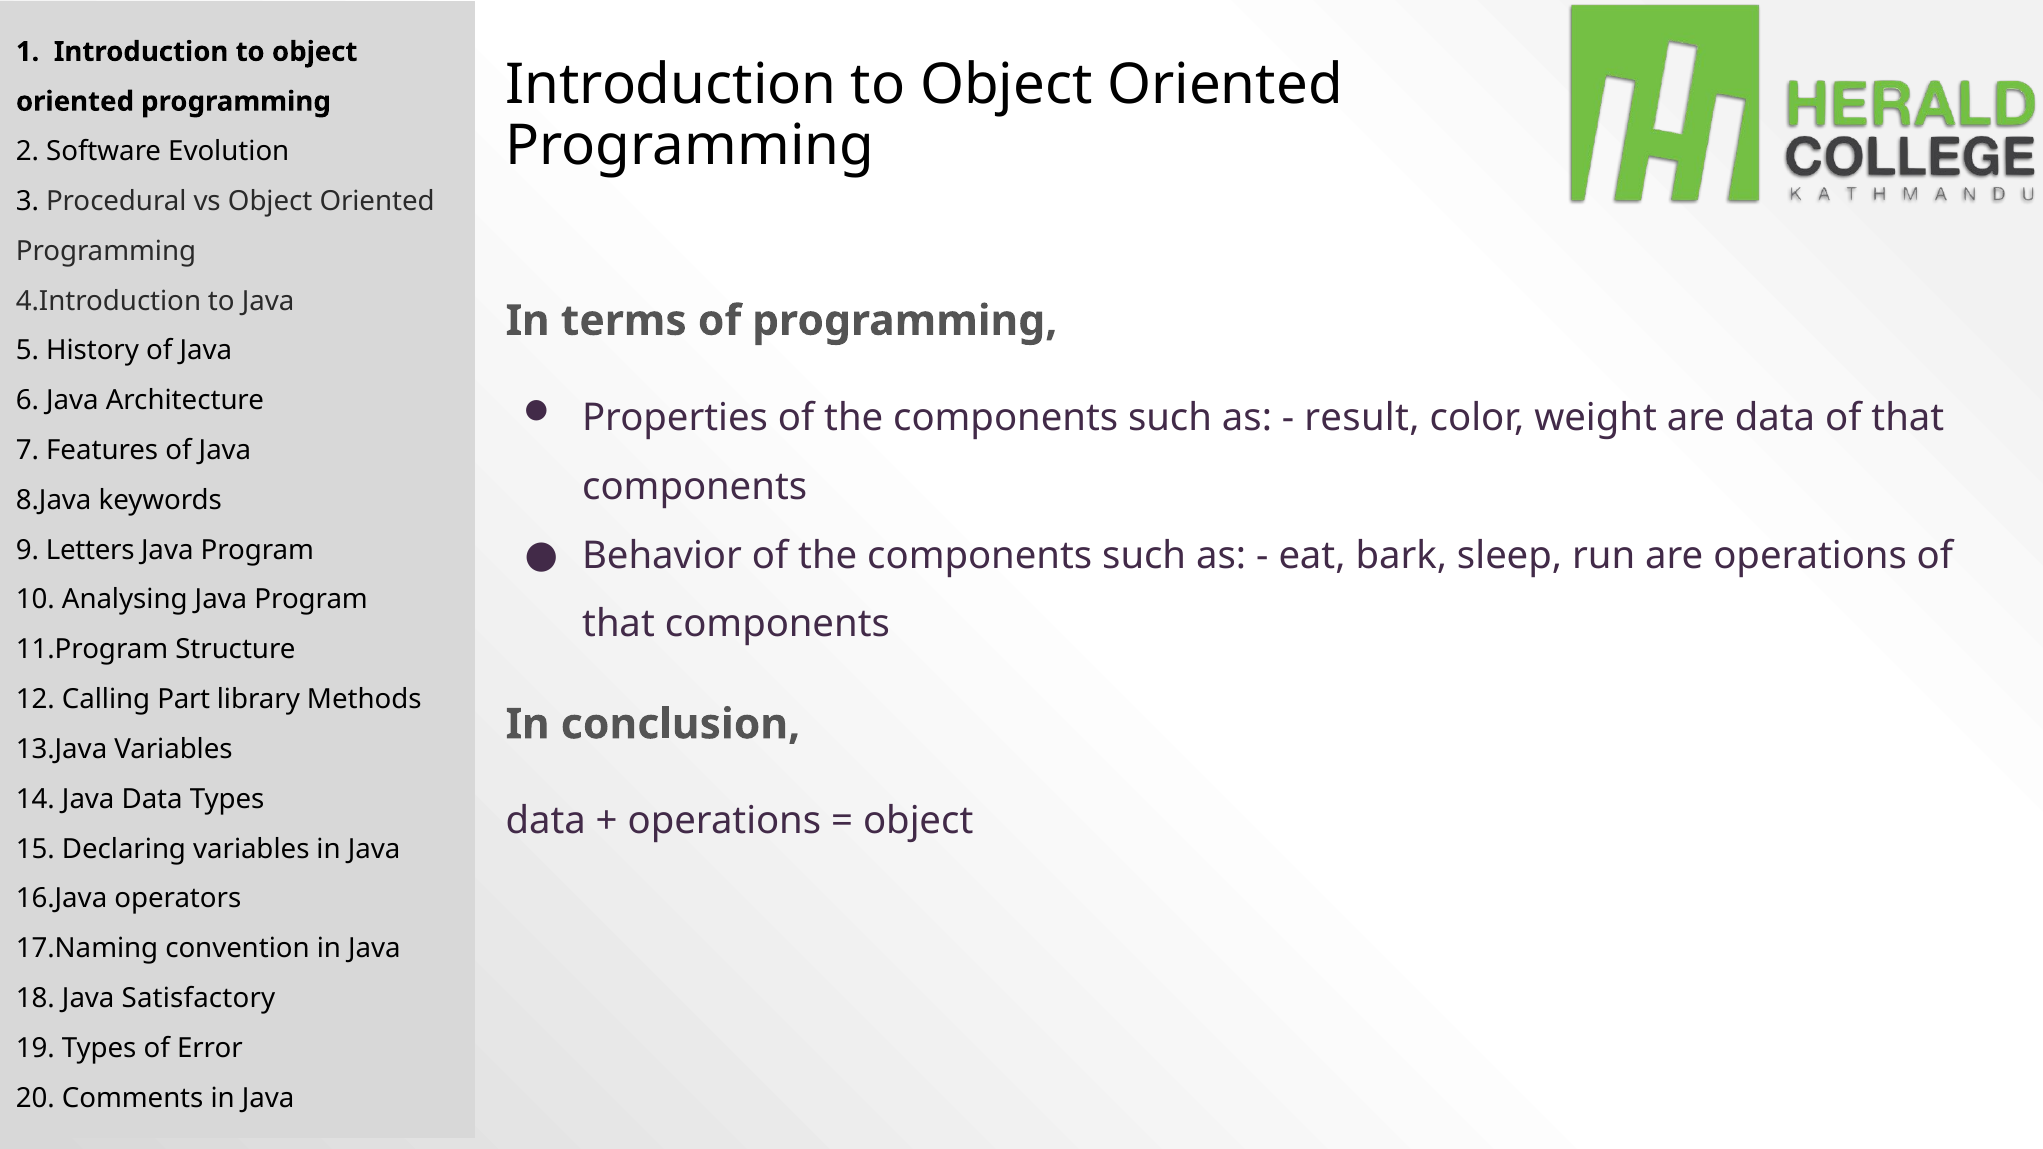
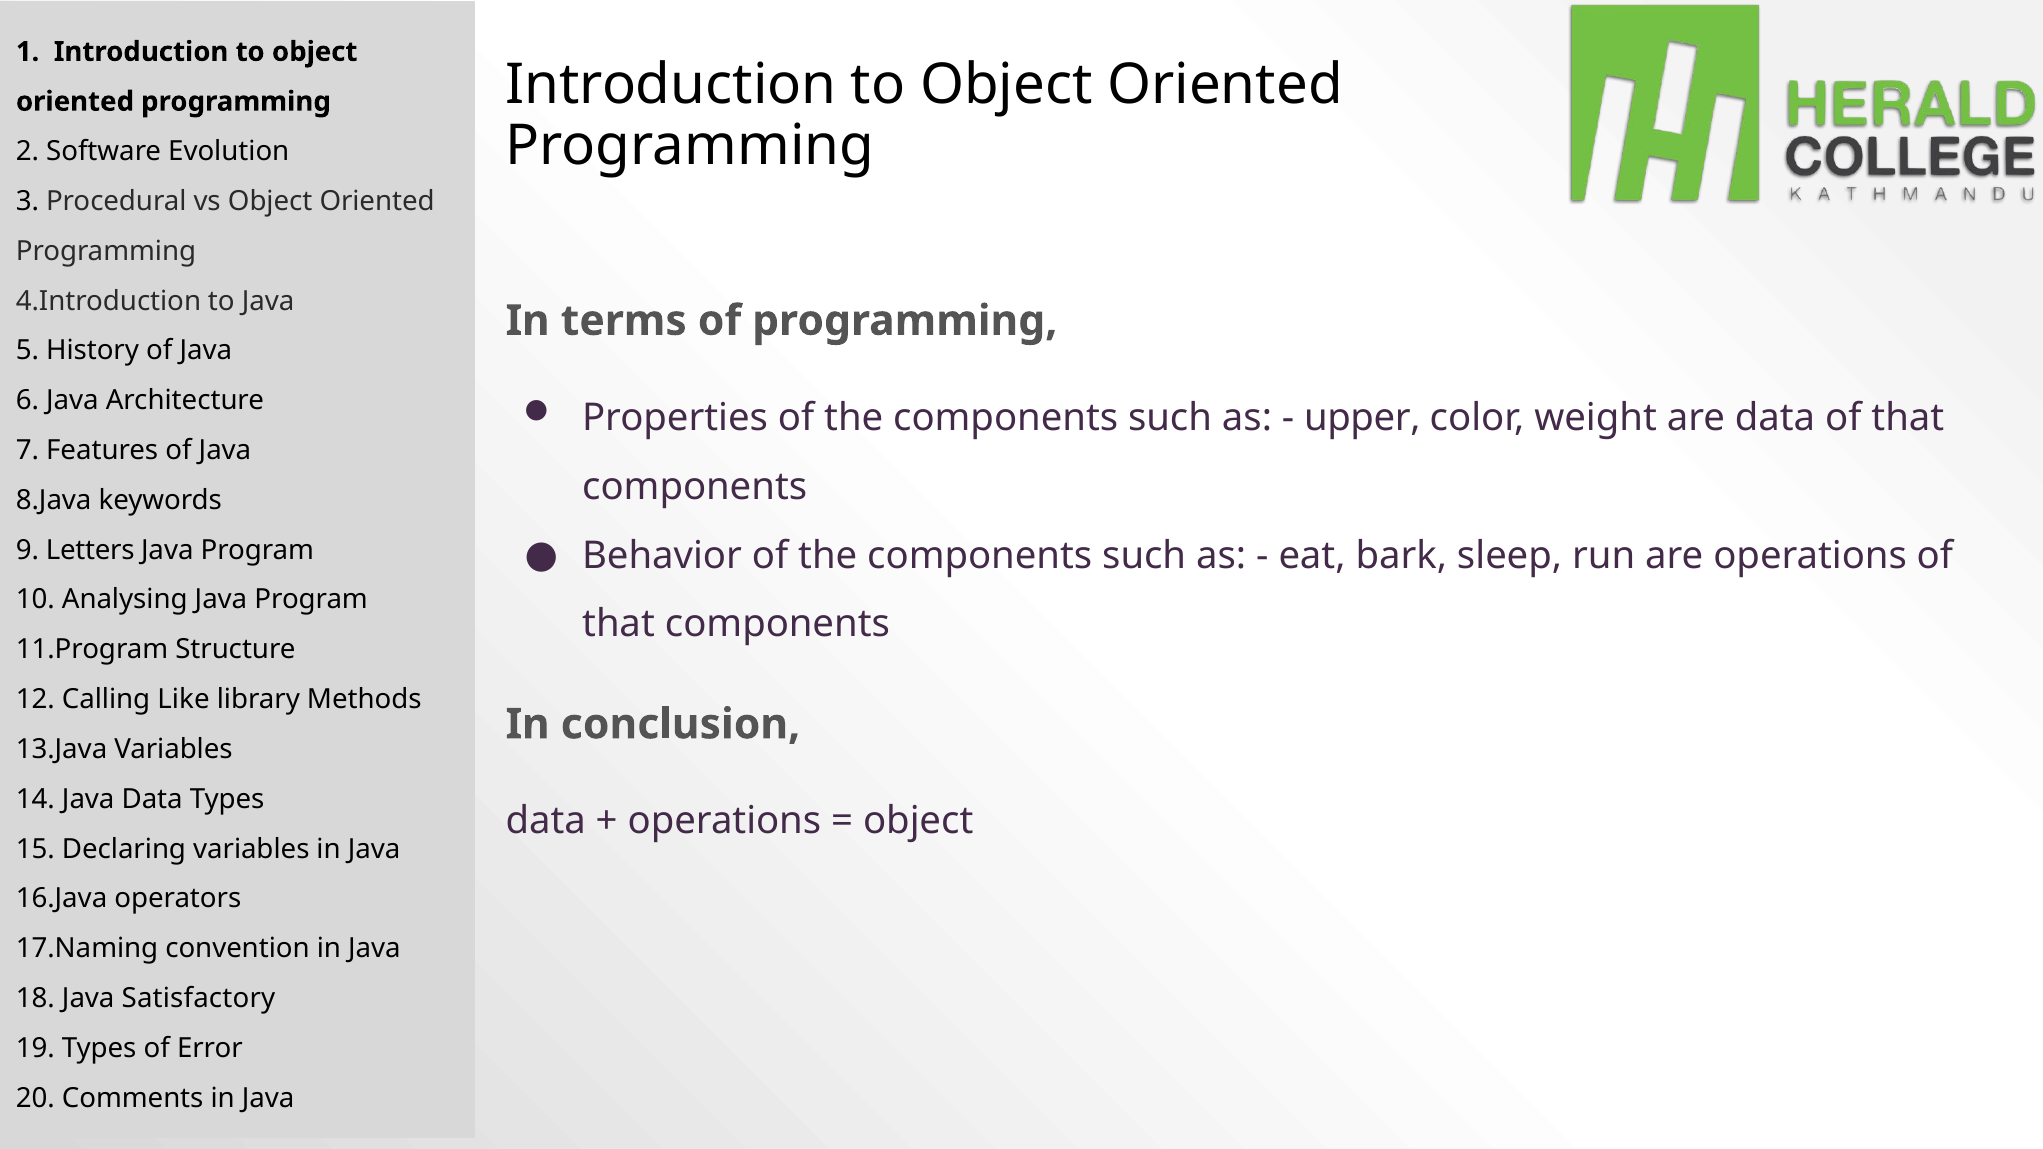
result: result -> upper
Part: Part -> Like
